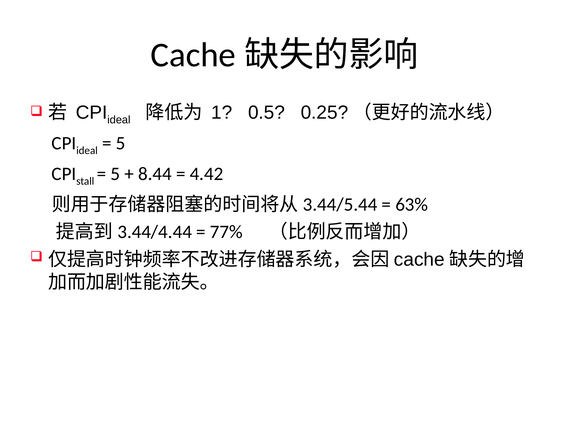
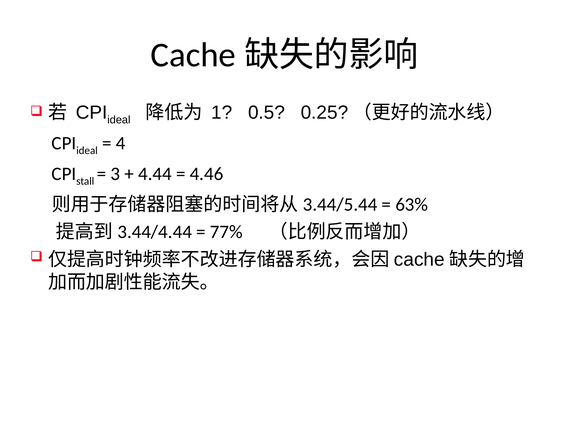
5 at (121, 143): 5 -> 4
5 at (115, 174): 5 -> 3
8.44: 8.44 -> 4.44
4.42: 4.42 -> 4.46
